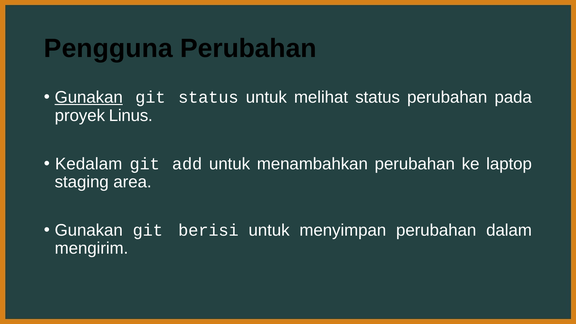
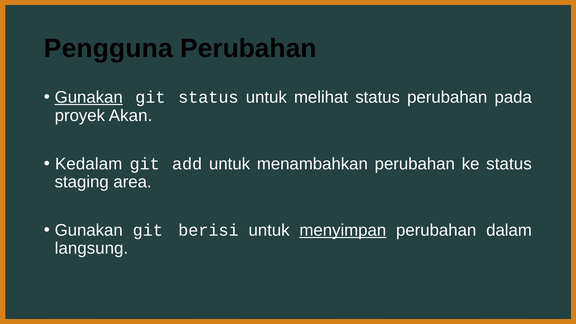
Linus: Linus -> Akan
ke laptop: laptop -> status
menyimpan underline: none -> present
mengirim: mengirim -> langsung
